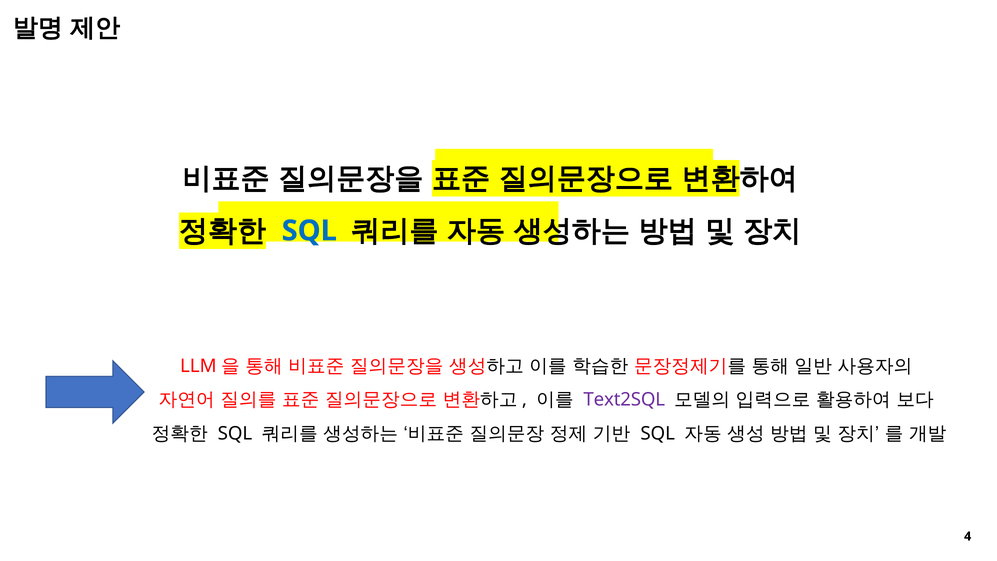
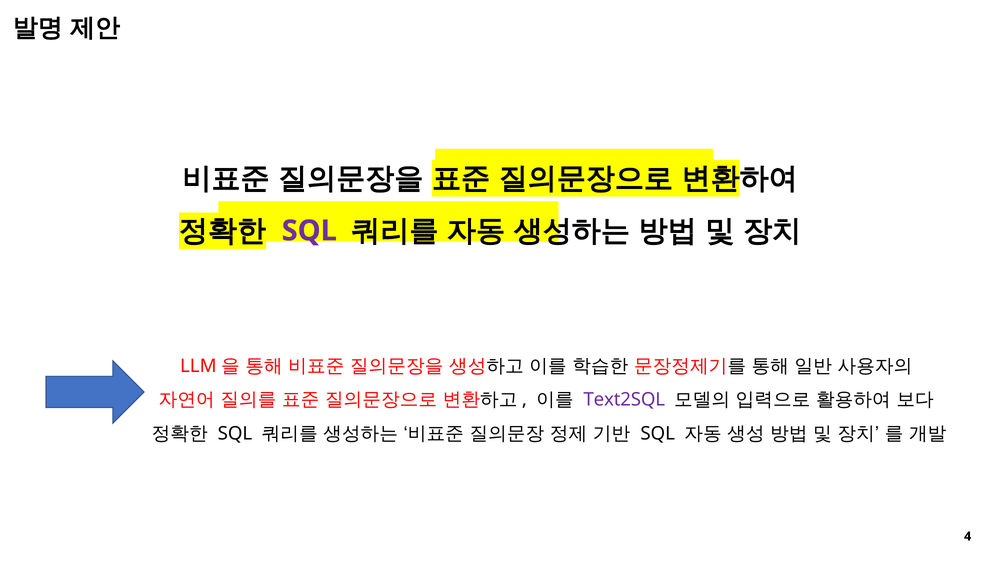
SQL at (309, 231) colour: blue -> purple
